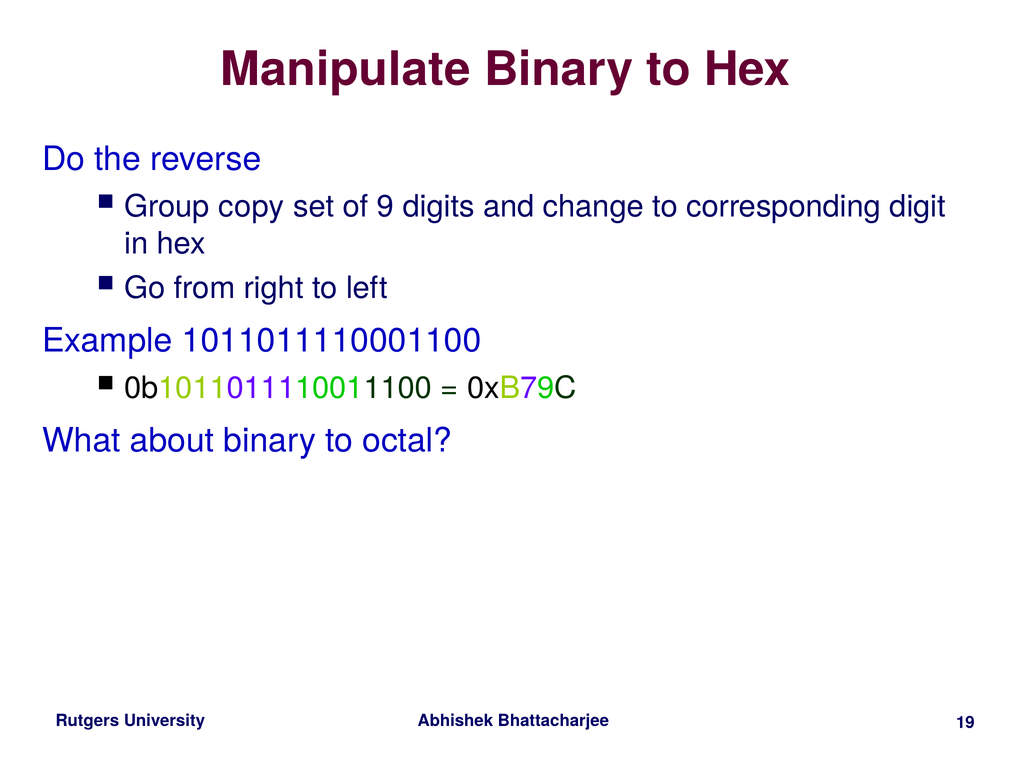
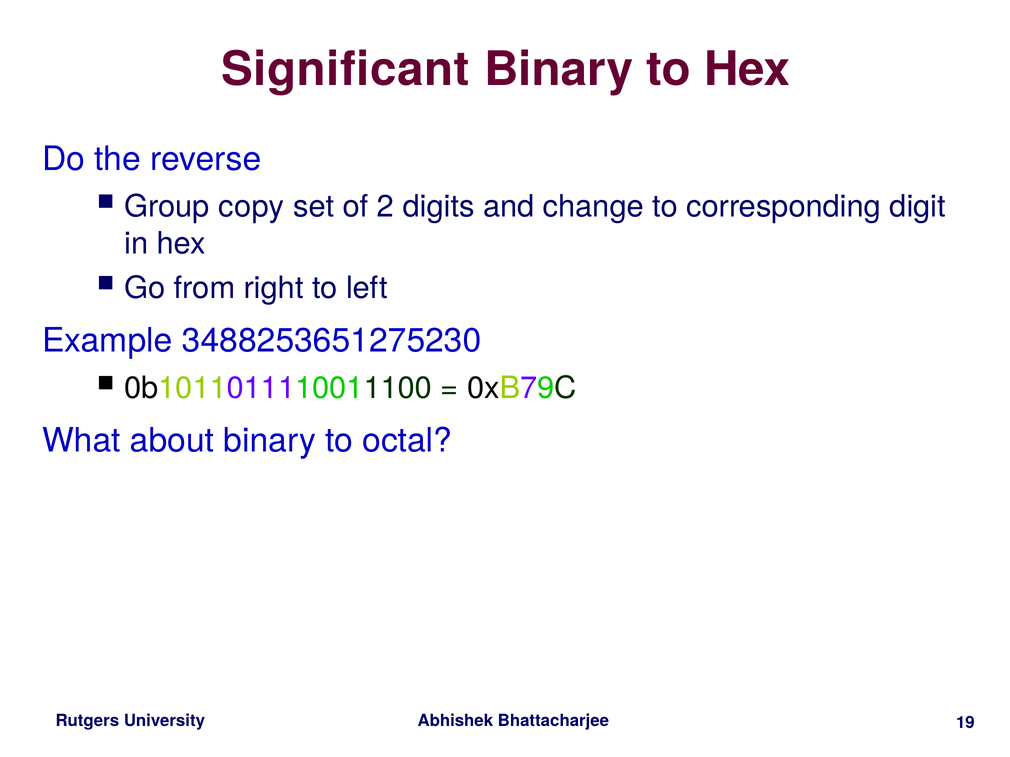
Manipulate: Manipulate -> Significant
9: 9 -> 2
1011011110001100: 1011011110001100 -> 3488253651275230
